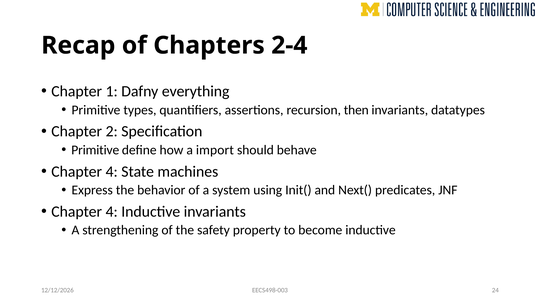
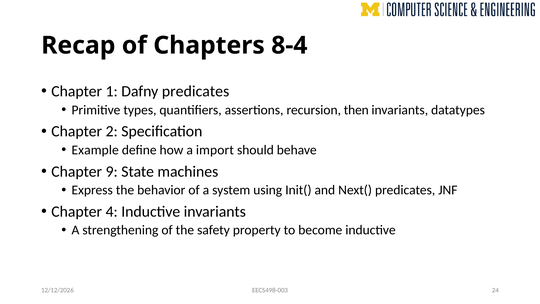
2-4: 2-4 -> 8-4
Dafny everything: everything -> predicates
Primitive at (95, 150): Primitive -> Example
4 at (112, 171): 4 -> 9
